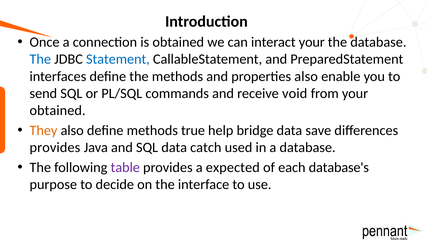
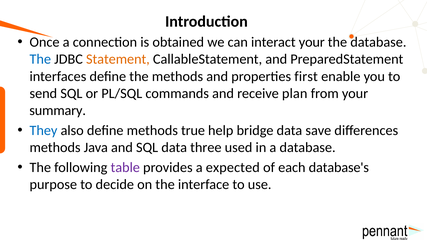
Statement colour: blue -> orange
properties also: also -> first
void: void -> plan
obtained at (58, 111): obtained -> summary
They colour: orange -> blue
provides at (55, 148): provides -> methods
catch: catch -> three
